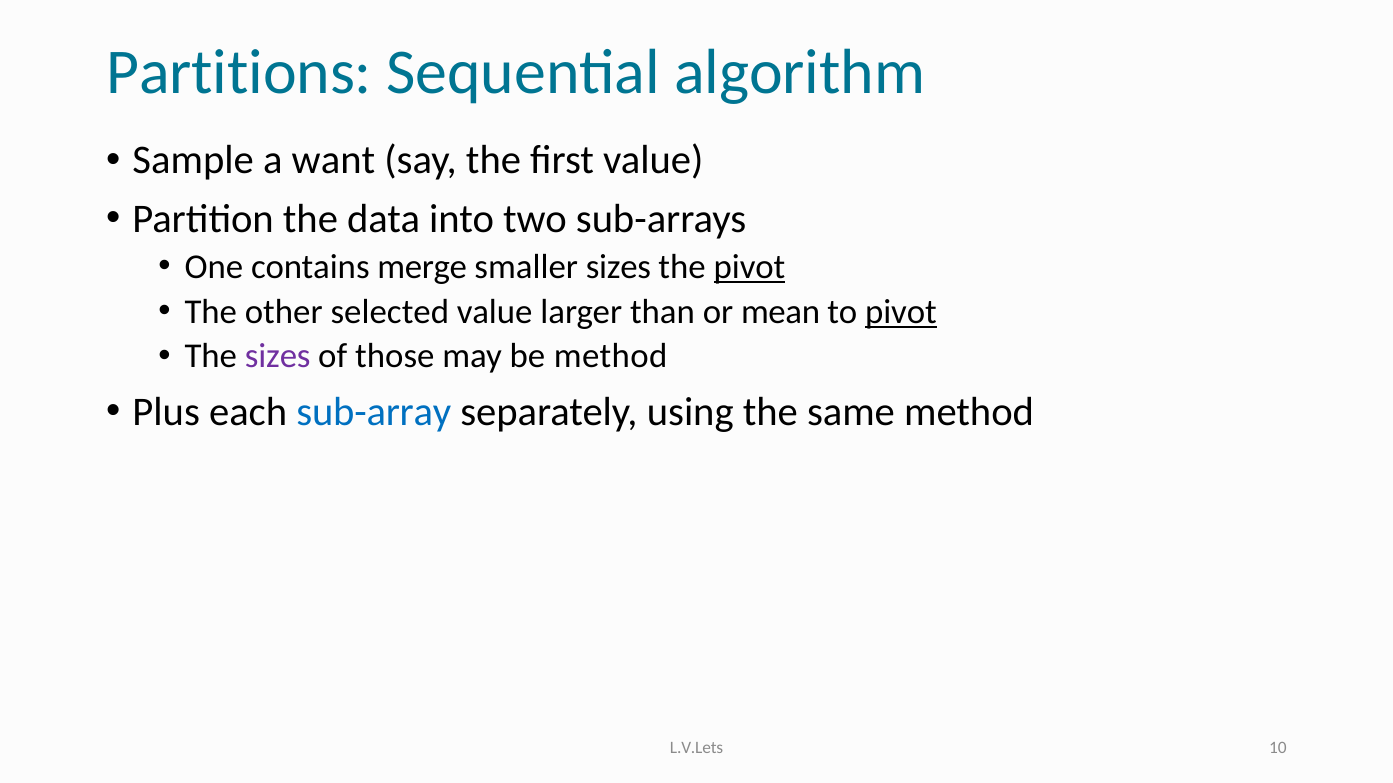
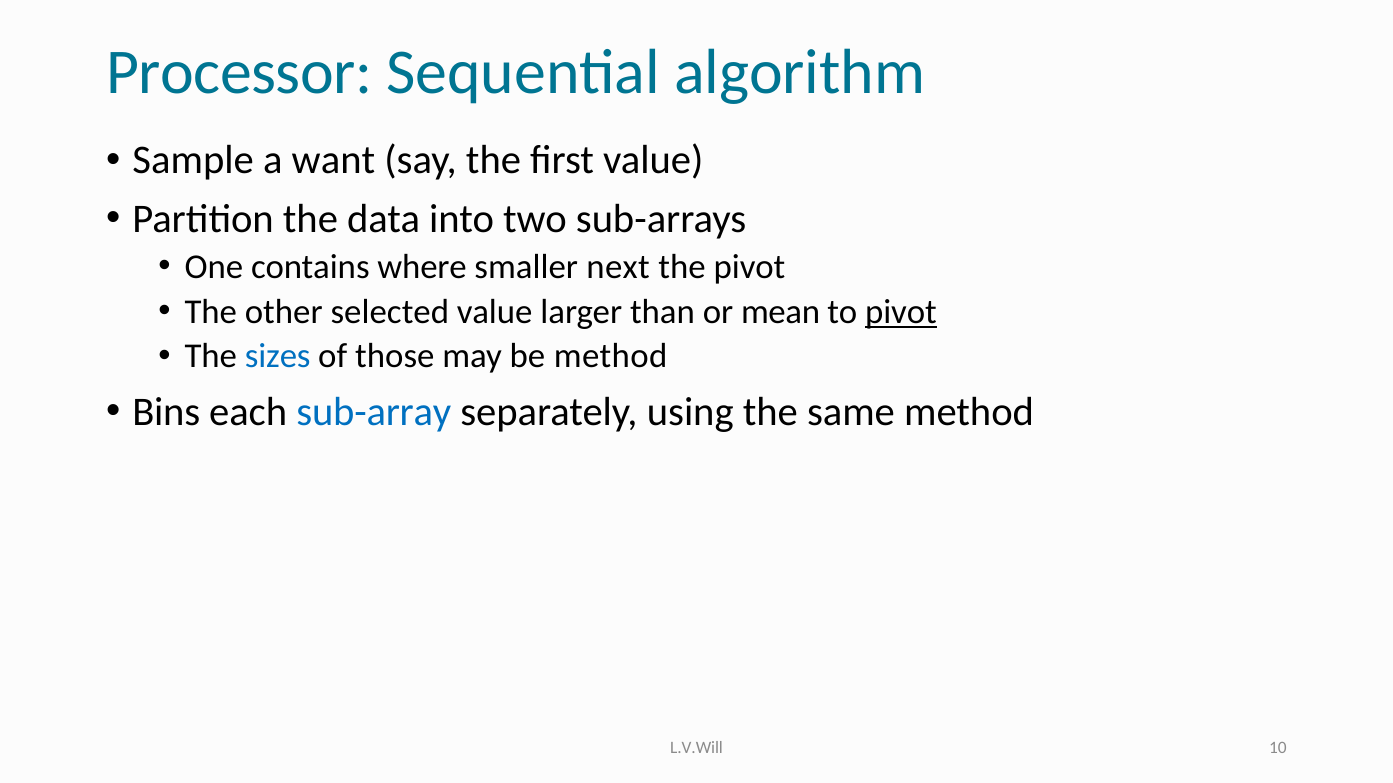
Partitions: Partitions -> Processor
merge: merge -> where
smaller sizes: sizes -> next
pivot at (749, 267) underline: present -> none
sizes at (278, 357) colour: purple -> blue
Plus: Plus -> Bins
L.V.Lets: L.V.Lets -> L.V.Will
